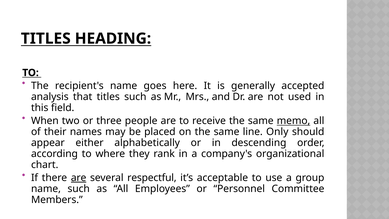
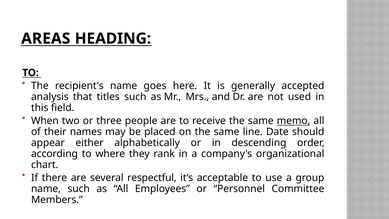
TITLES at (46, 39): TITLES -> AREAS
Only: Only -> Date
are at (79, 178) underline: present -> none
